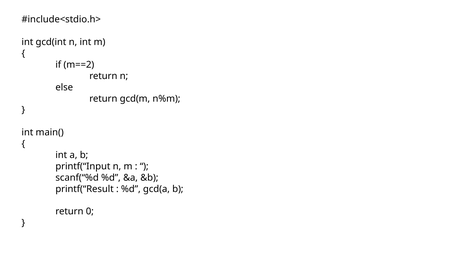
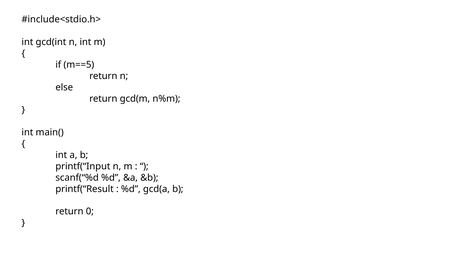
m==2: m==2 -> m==5
